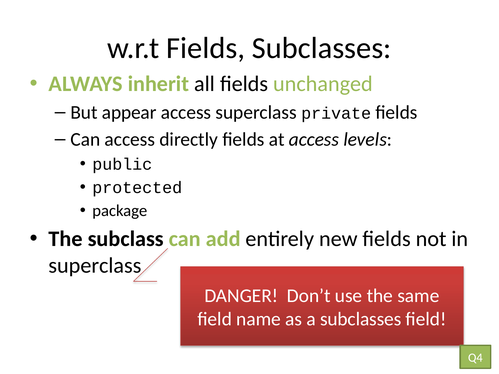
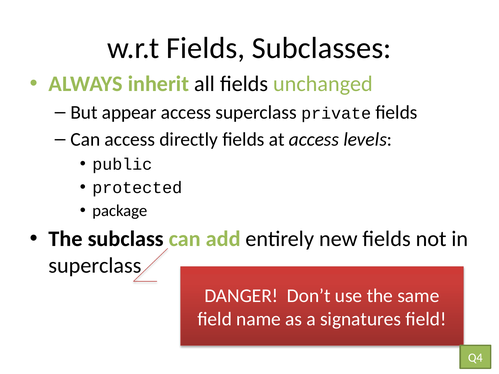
a subclasses: subclasses -> signatures
